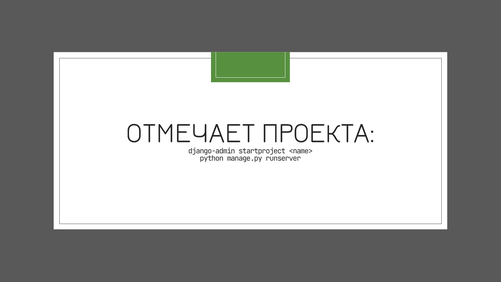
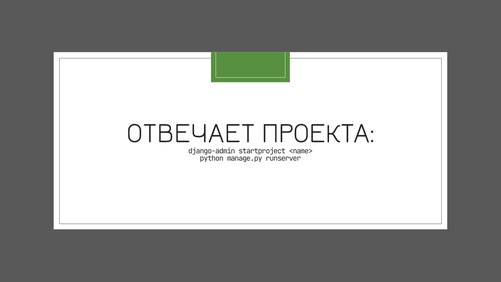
ОТМЕЧАЕТ: ОТМЕЧАЕТ -> ОТВЕЧАЕТ
